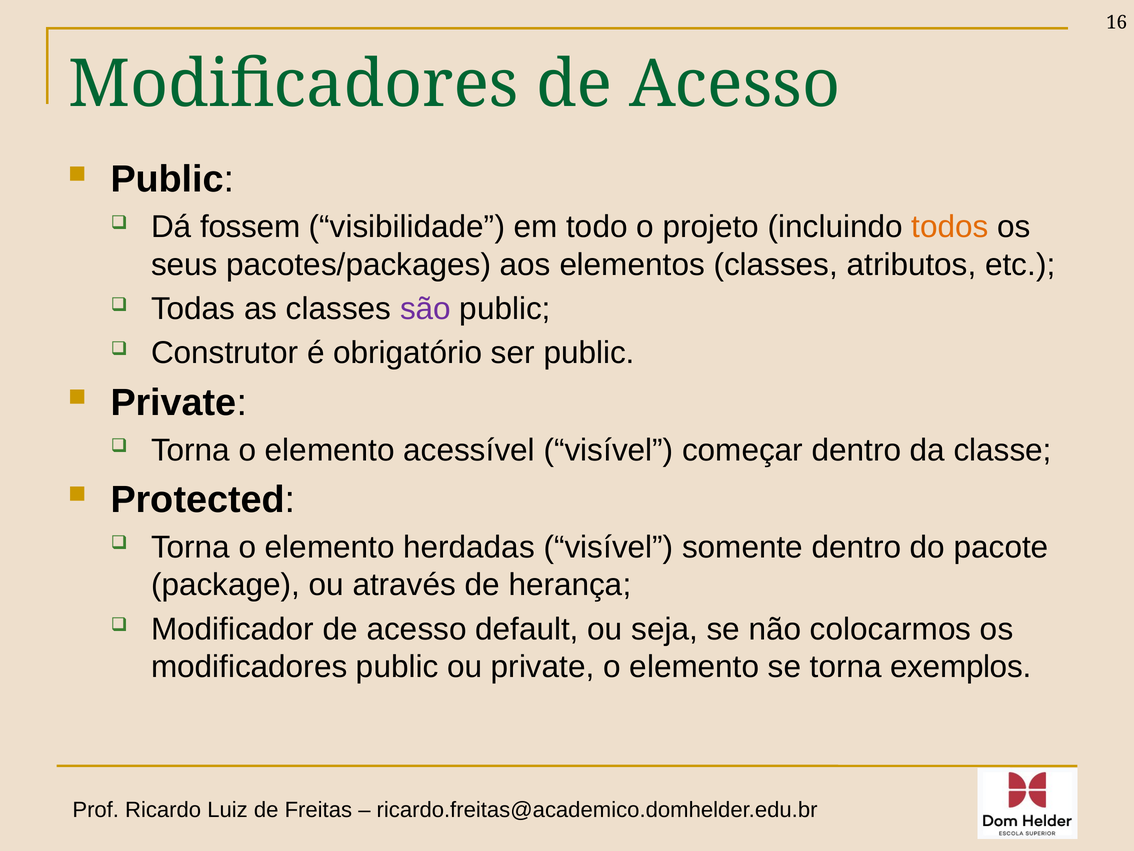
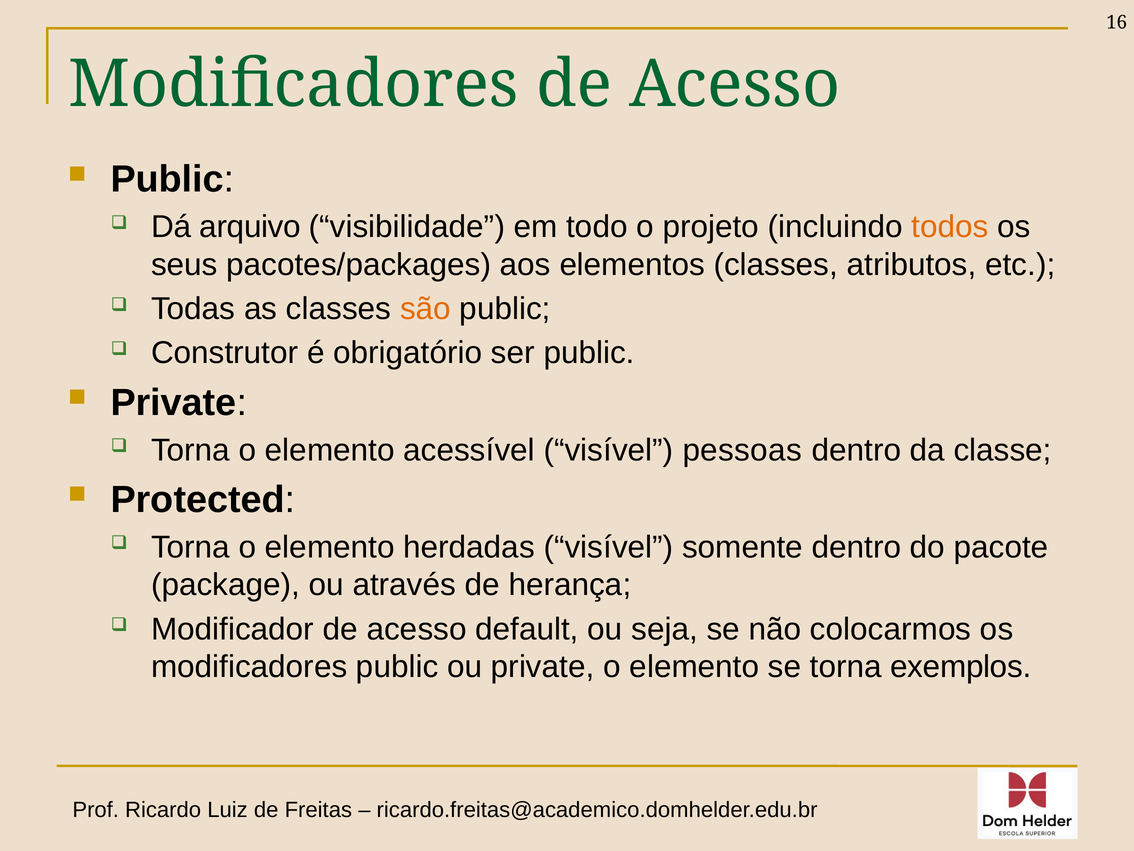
fossem: fossem -> arquivo
são colour: purple -> orange
começar: começar -> pessoas
